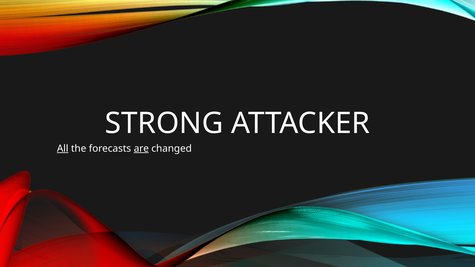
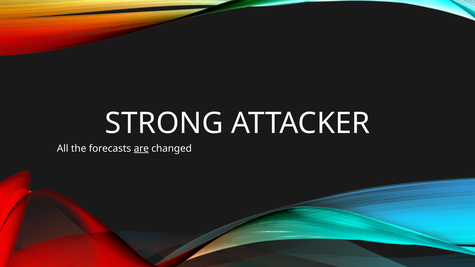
All underline: present -> none
